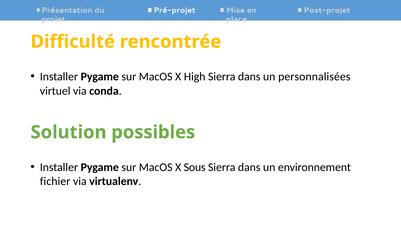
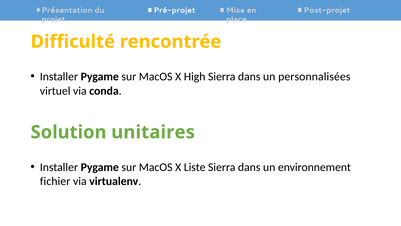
possibles: possibles -> unitaires
Sous: Sous -> Liste
